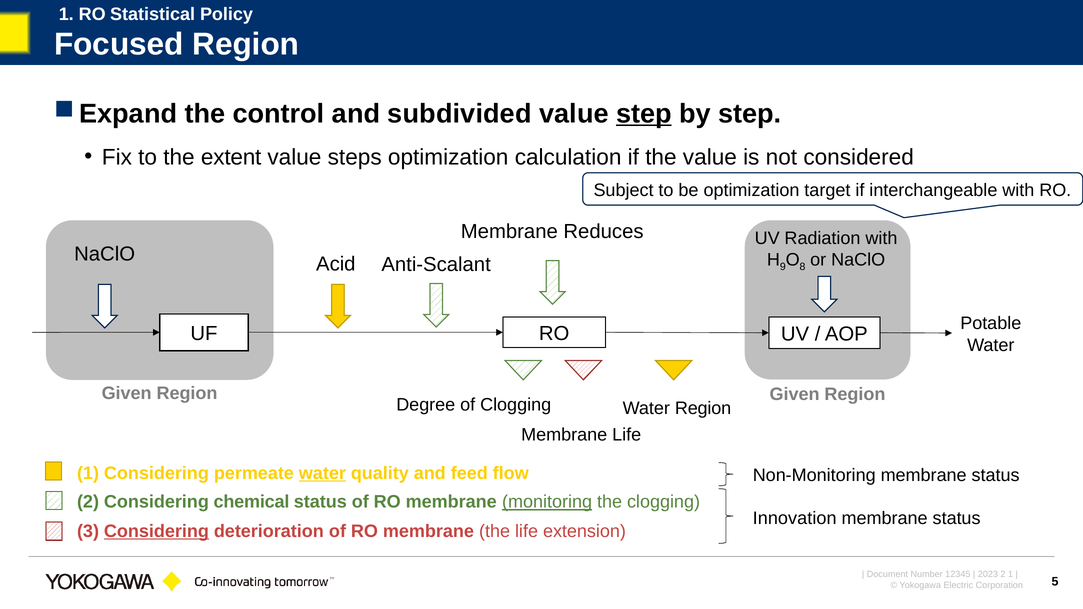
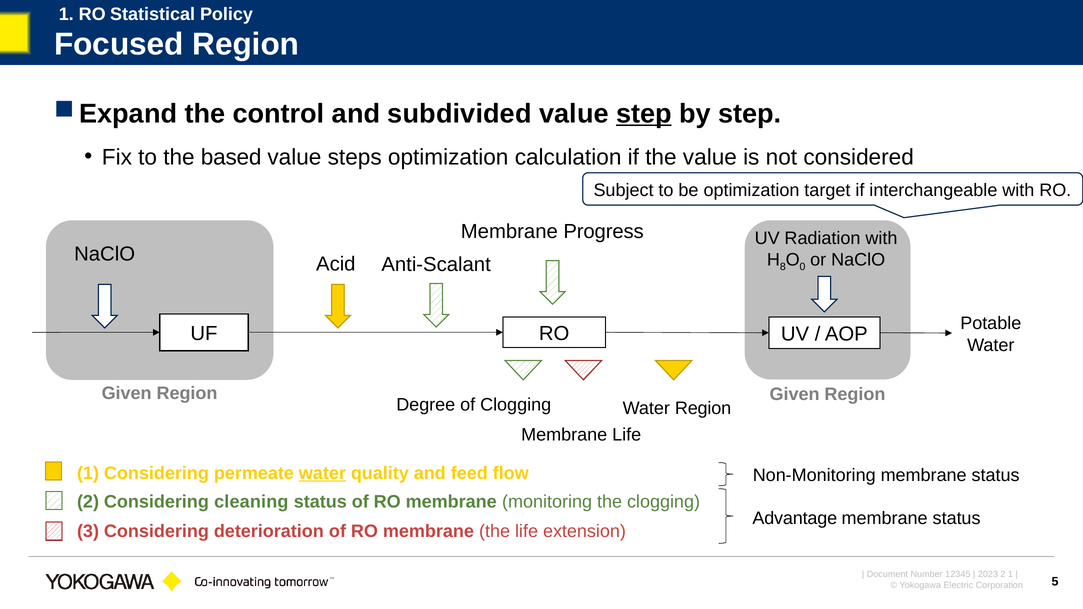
extent: extent -> based
Reduces: Reduces -> Progress
9: 9 -> 8
8: 8 -> 0
chemical: chemical -> cleaning
monitoring underline: present -> none
Innovation: Innovation -> Advantage
Considering at (156, 531) underline: present -> none
